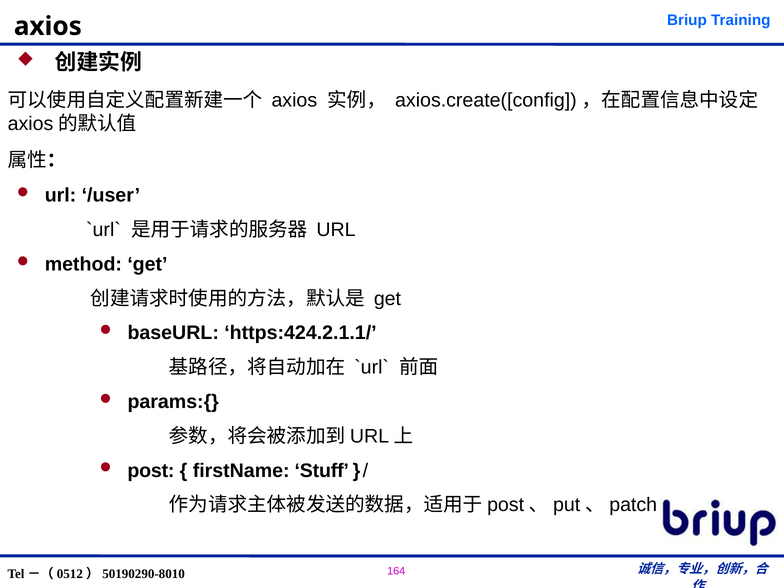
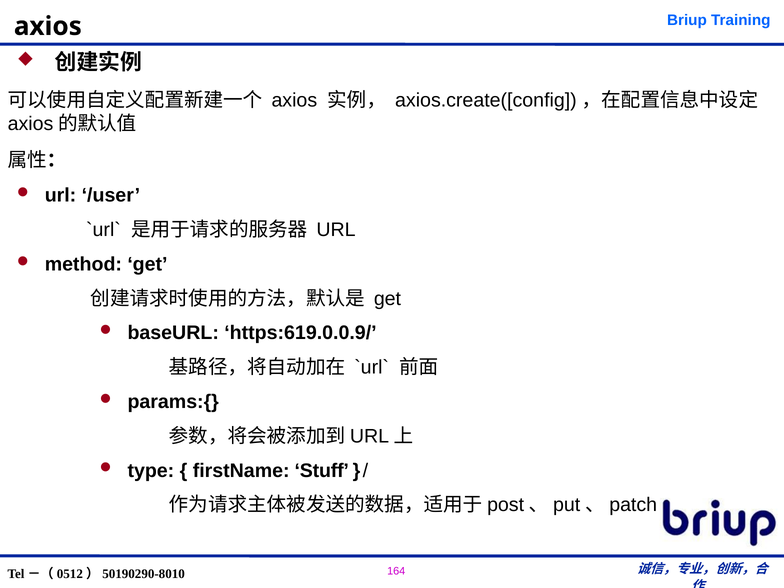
https:424.2.1.1/: https:424.2.1.1/ -> https:619.0.0.9/
post: post -> type
